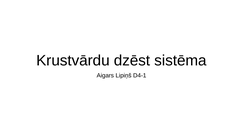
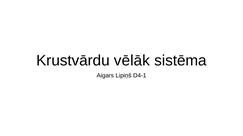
dzēst: dzēst -> vēlāk
